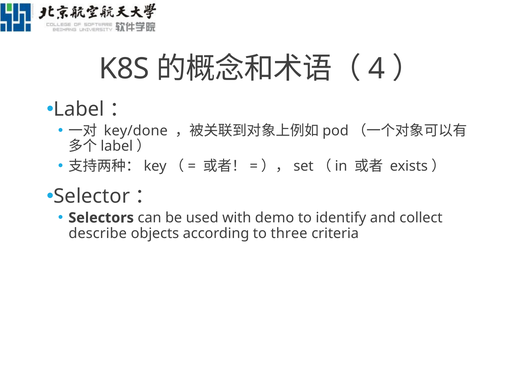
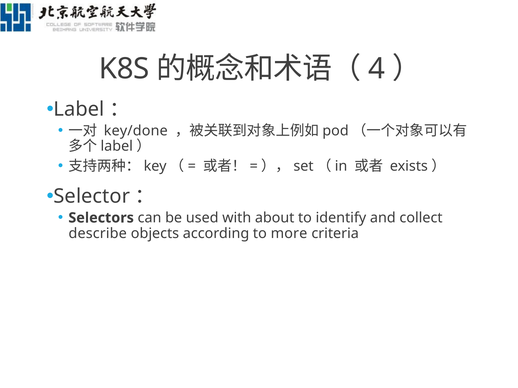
demo: demo -> about
three: three -> more
